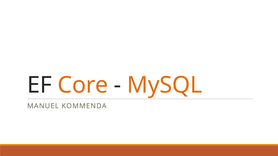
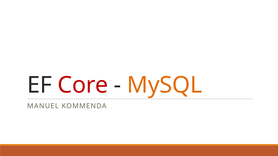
Core colour: orange -> red
